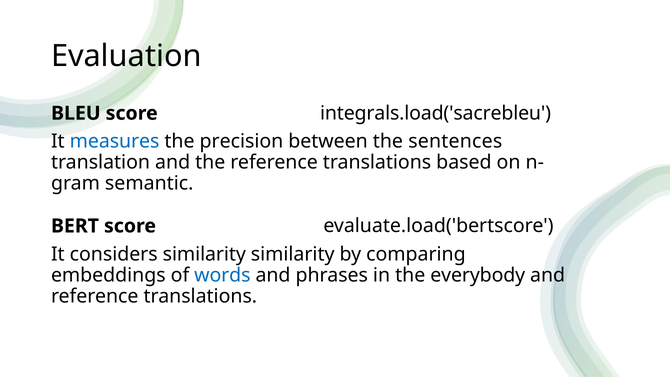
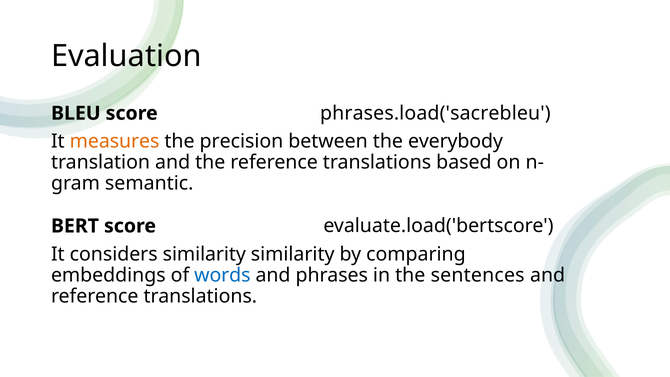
integrals.load('sacrebleu: integrals.load('sacrebleu -> phrases.load('sacrebleu
measures colour: blue -> orange
sentences: sentences -> everybody
everybody: everybody -> sentences
